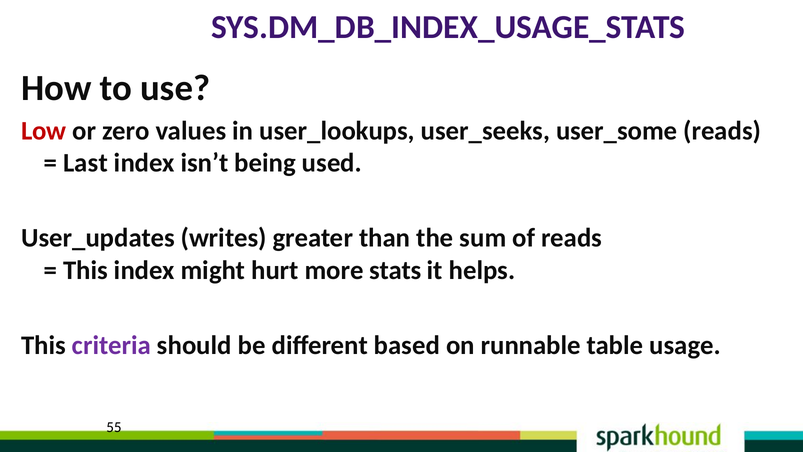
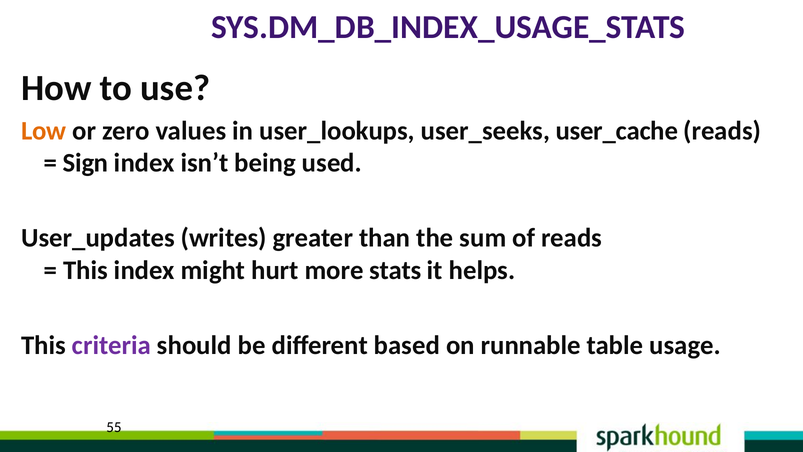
Low colour: red -> orange
user_some: user_some -> user_cache
Last: Last -> Sign
